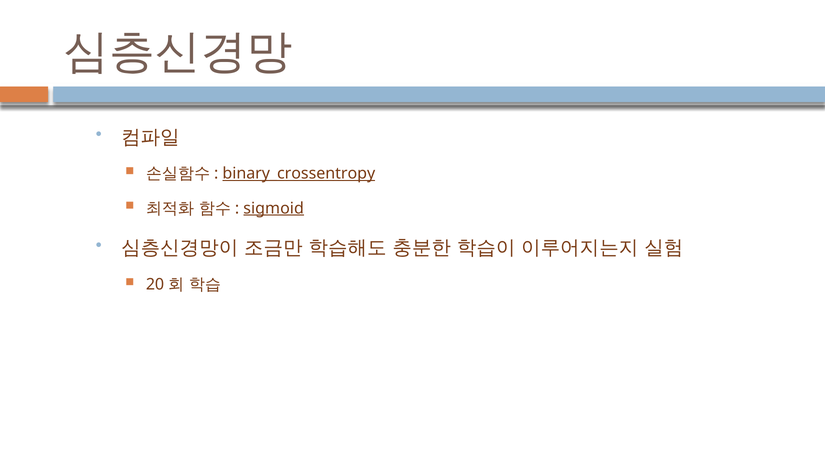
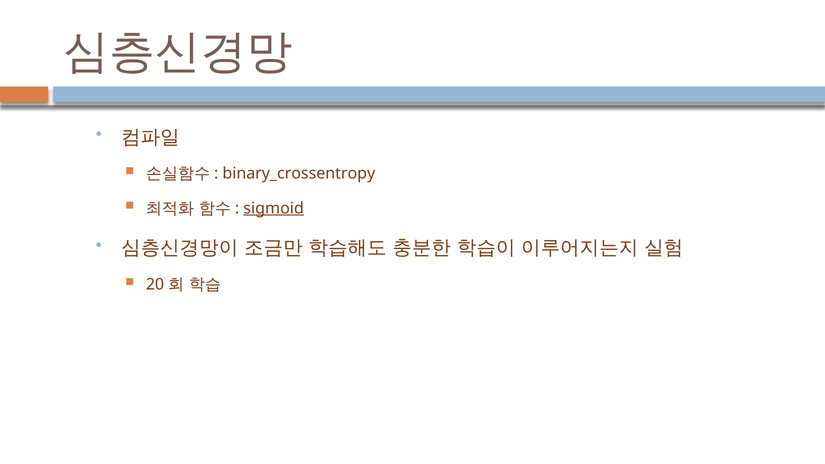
binary_crossentropy underline: present -> none
